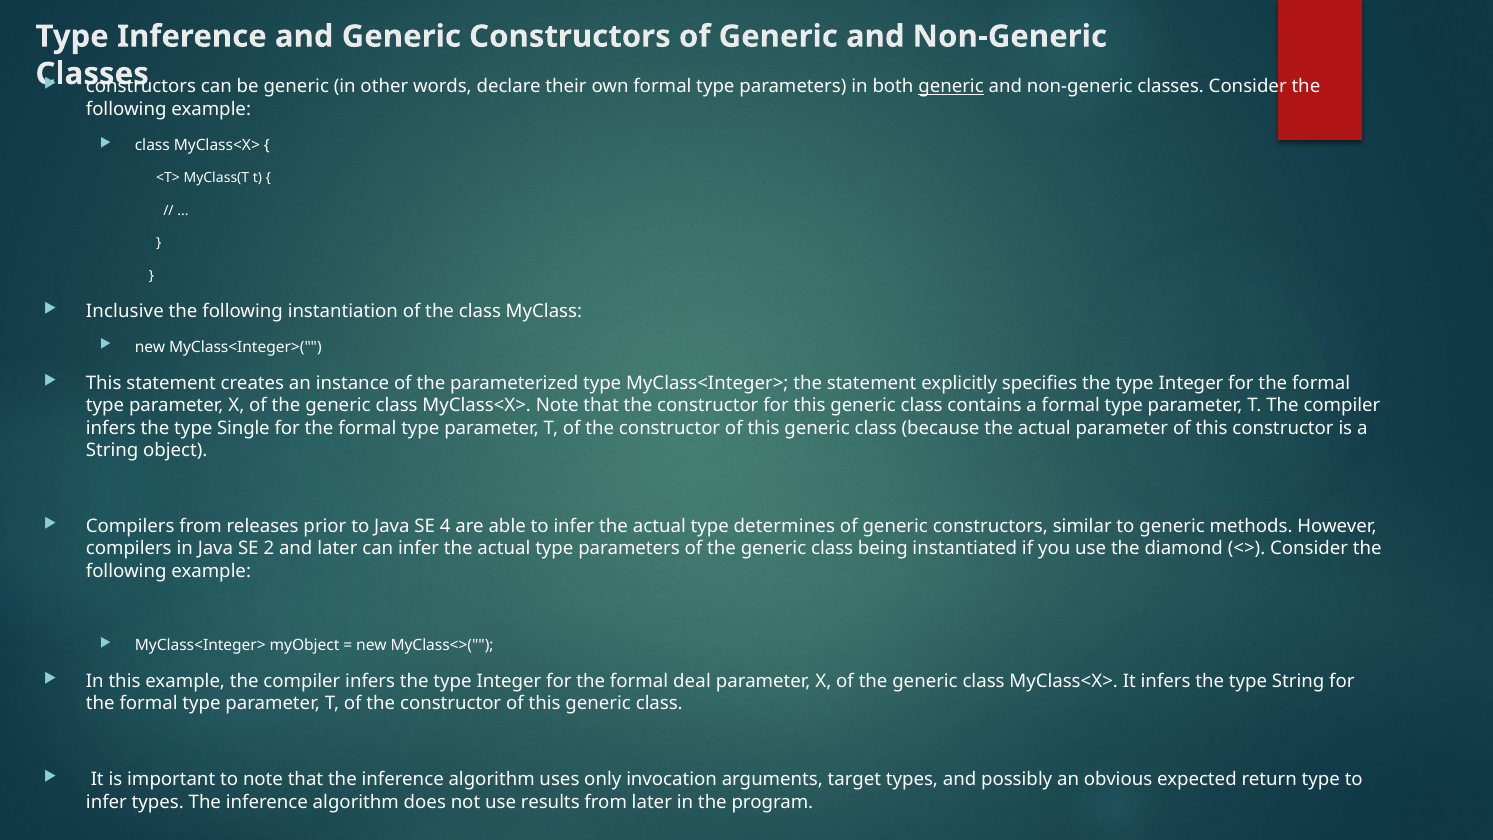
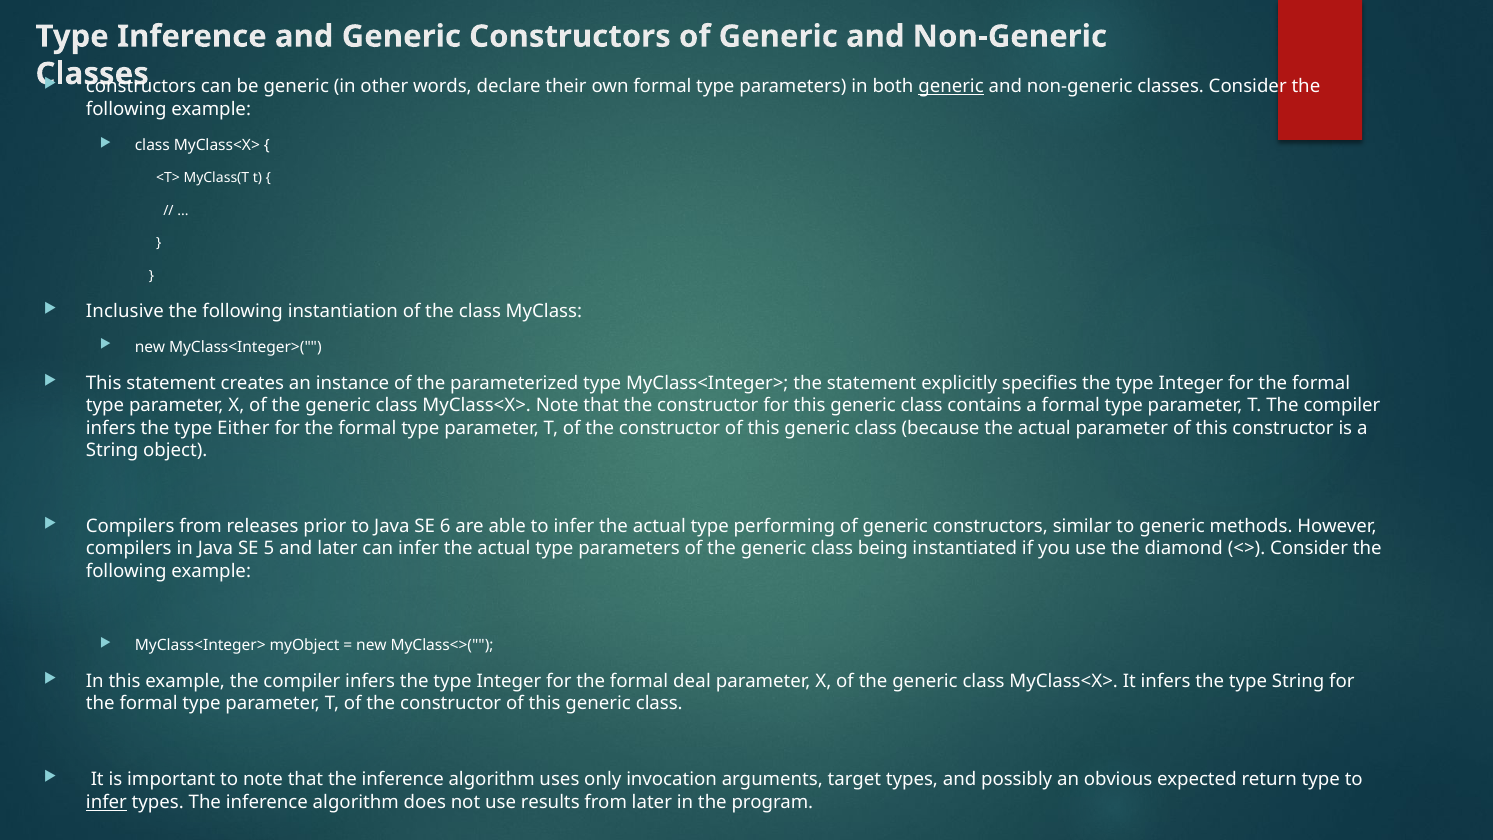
Single: Single -> Either
4: 4 -> 6
determines: determines -> performing
2: 2 -> 5
infer at (106, 802) underline: none -> present
